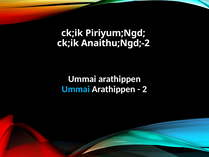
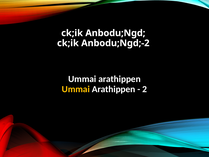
Piriyum;Ngd: Piriyum;Ngd -> Anbodu;Ngd
Anaithu;Ngd;-2: Anaithu;Ngd;-2 -> Anbodu;Ngd;-2
Ummai at (76, 89) colour: light blue -> yellow
